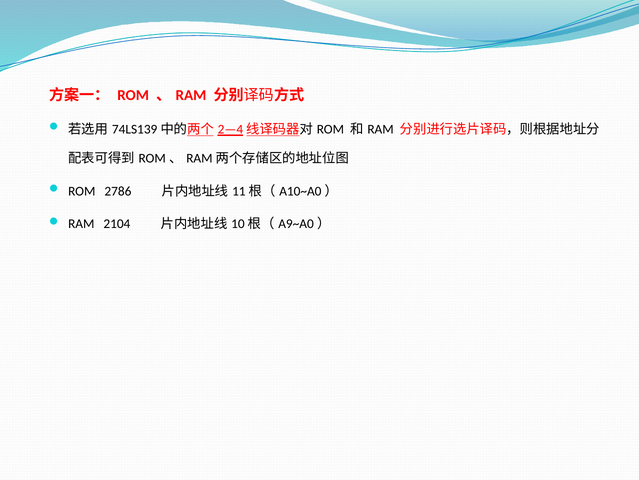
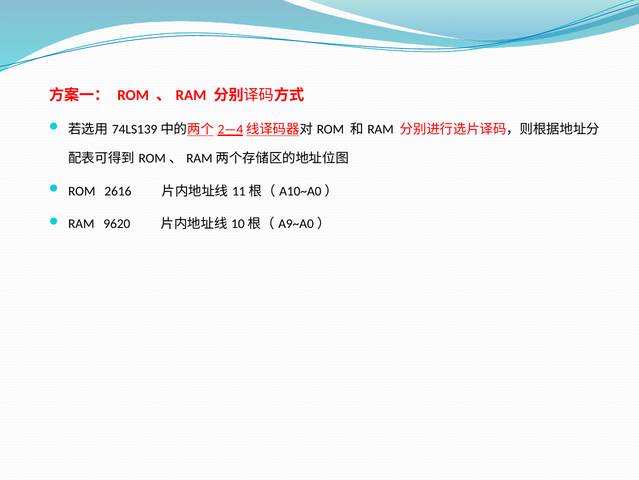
2786: 2786 -> 2616
2104: 2104 -> 9620
